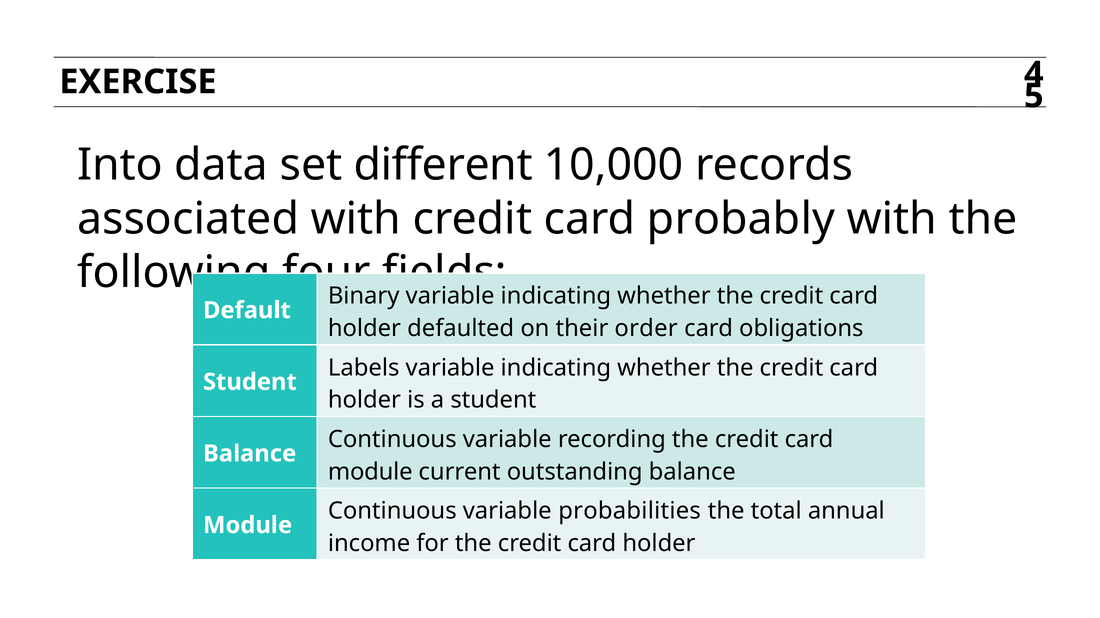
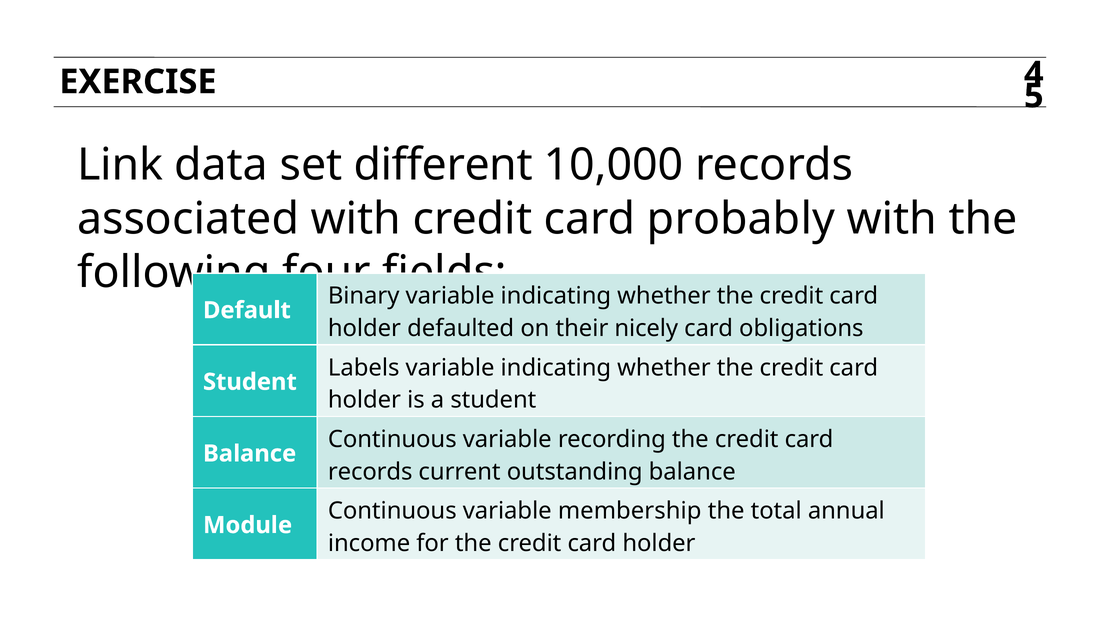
Into: Into -> Link
order: order -> nicely
module at (370, 472): module -> records
probabilities: probabilities -> membership
